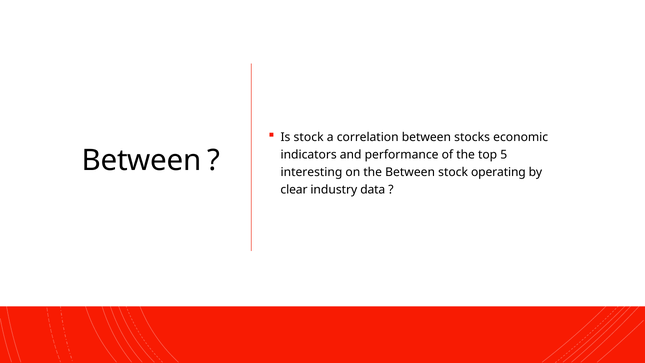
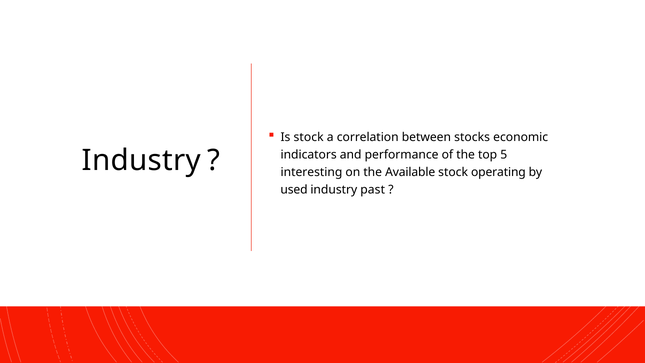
Between at (142, 160): Between -> Industry
the Between: Between -> Available
clear: clear -> used
data: data -> past
